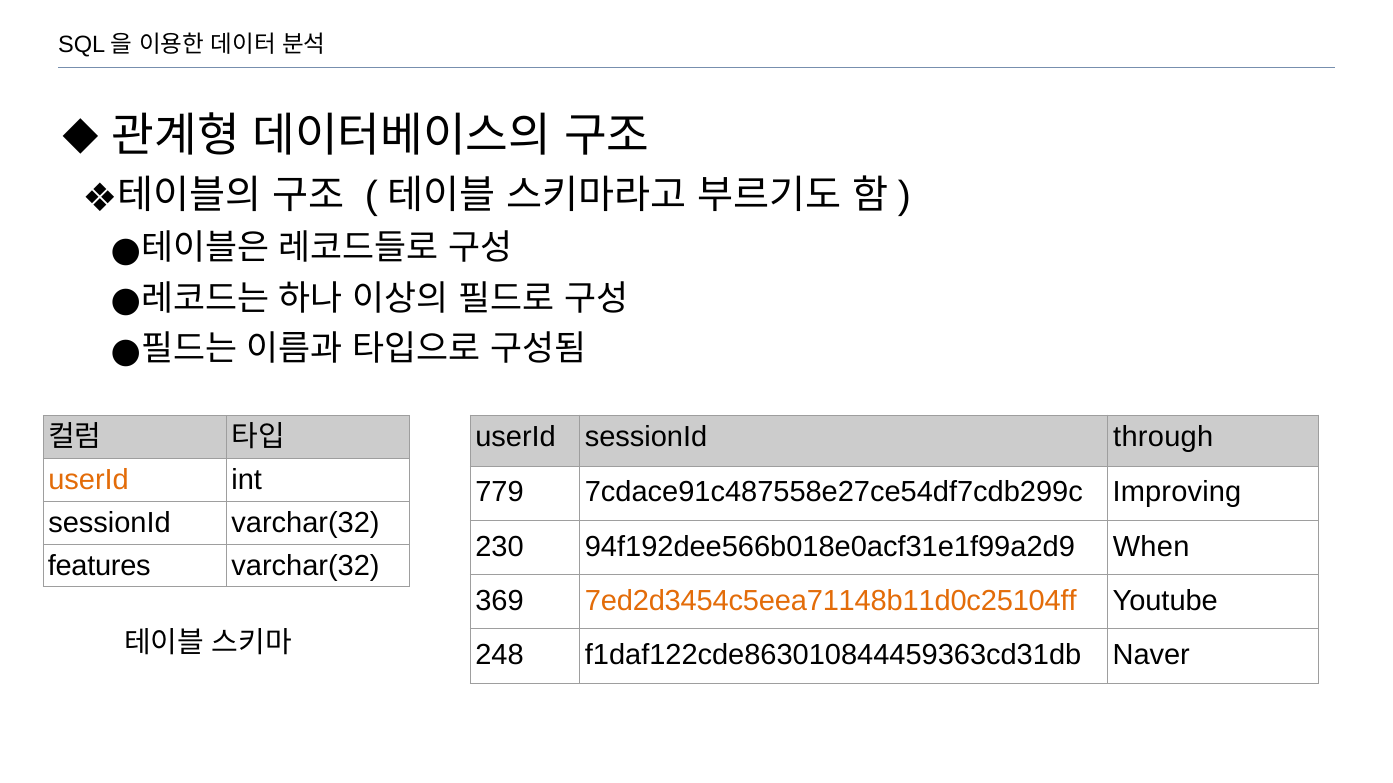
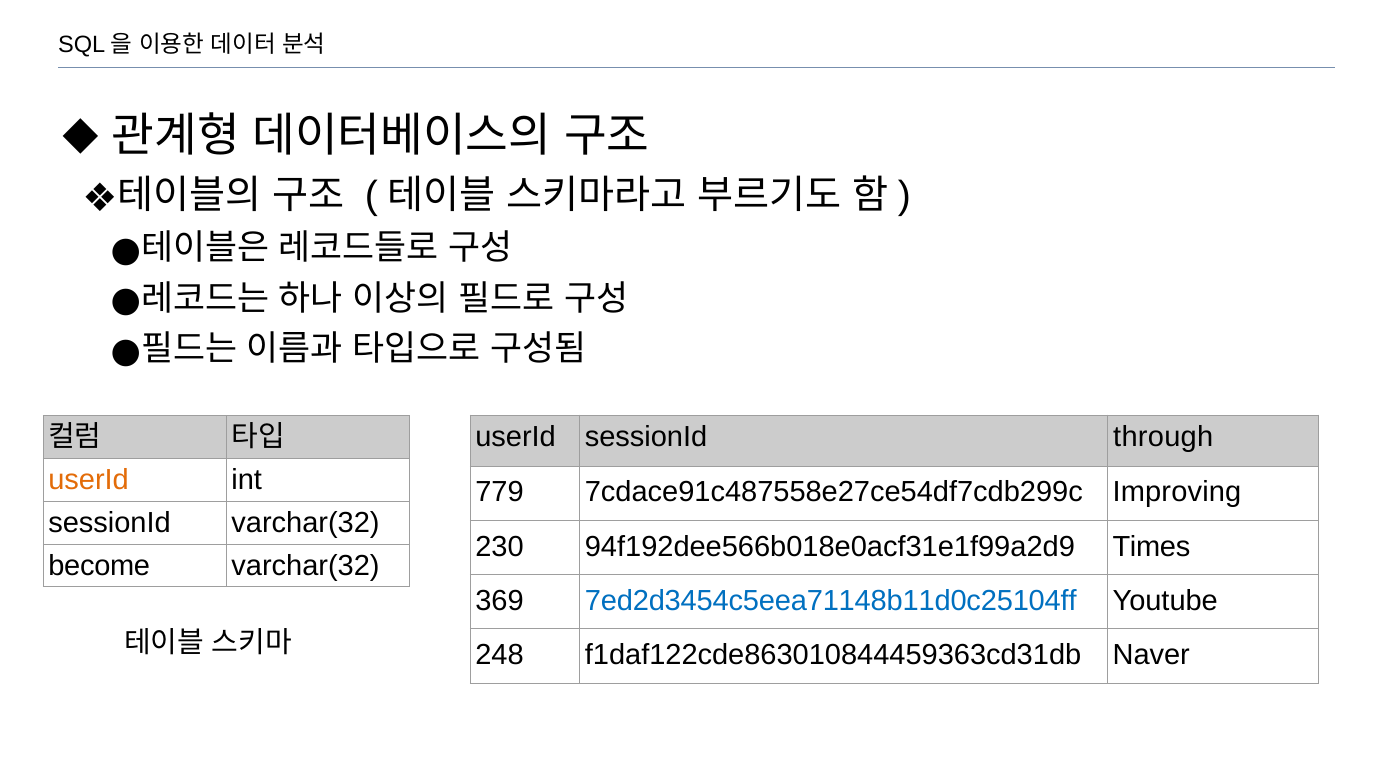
When: When -> Times
features: features -> become
7ed2d3454c5eea71148b11d0c25104ff colour: orange -> blue
